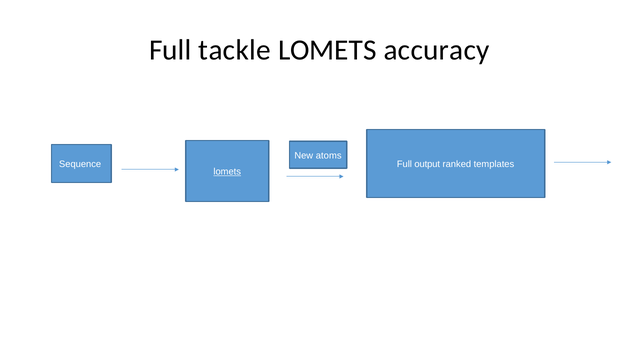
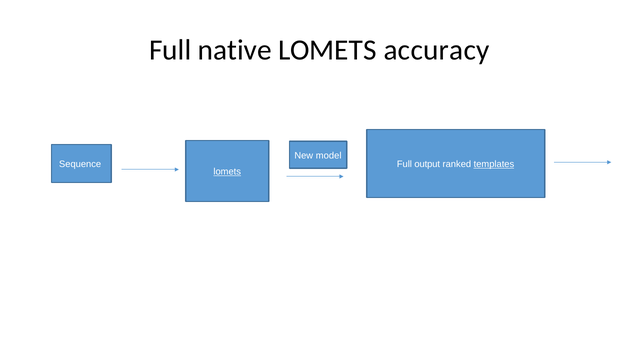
tackle: tackle -> native
atoms: atoms -> model
templates underline: none -> present
